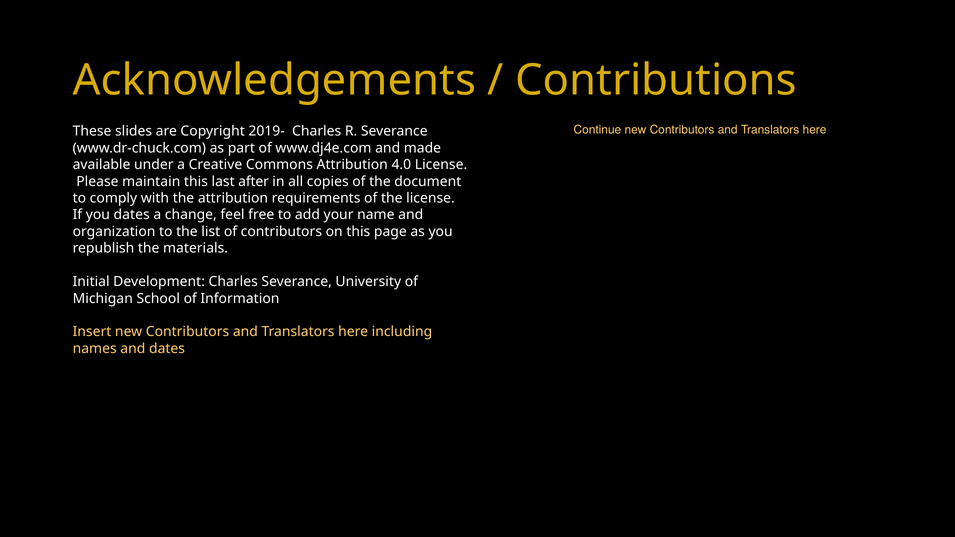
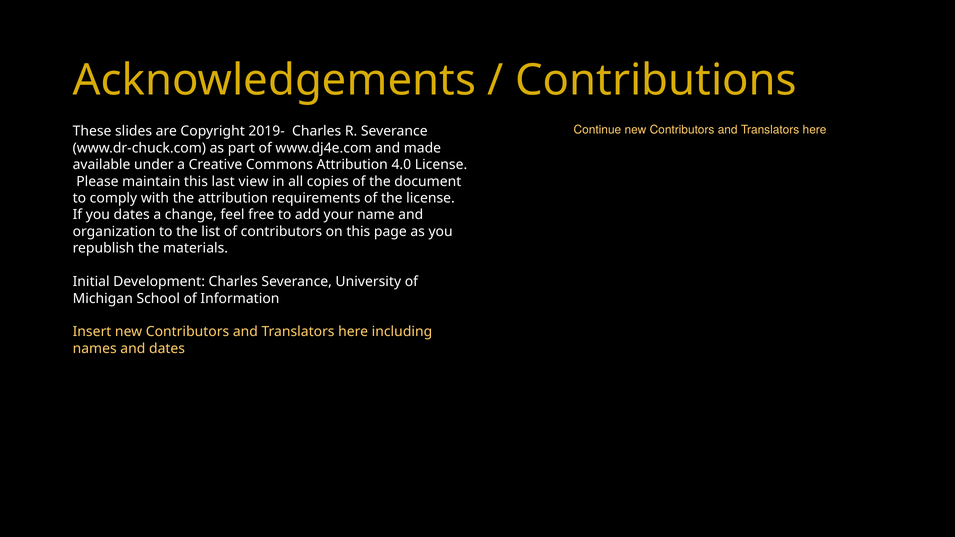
after: after -> view
